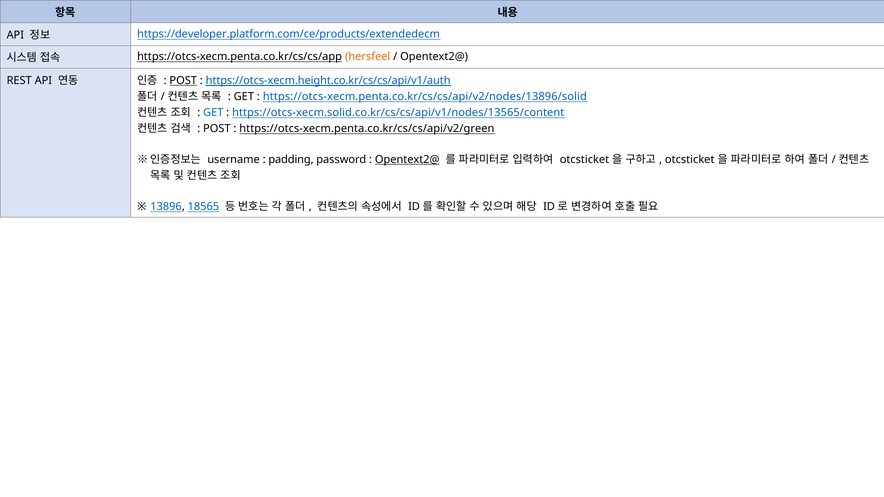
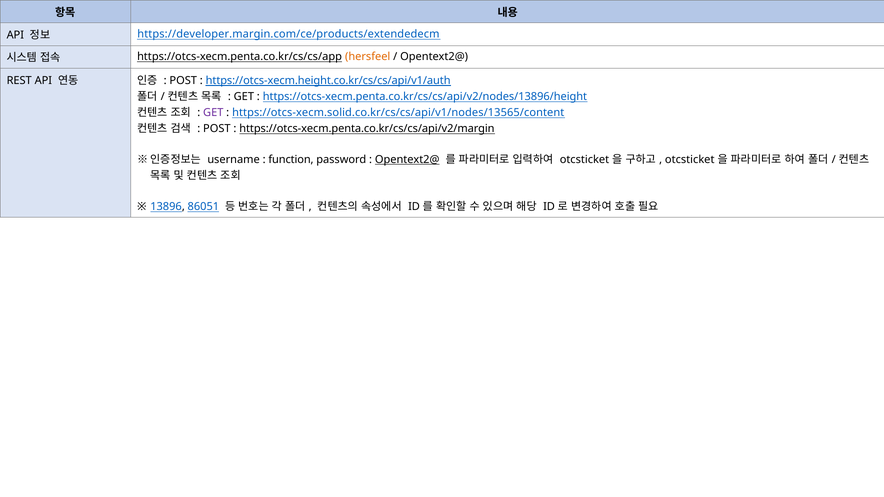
https://developer.platform.com/ce/products/extendedecm: https://developer.platform.com/ce/products/extendedecm -> https://developer.margin.com/ce/products/extendedecm
POST at (183, 81) underline: present -> none
https://otcs-xecm.penta.co.kr/cs/cs/api/v2/nodes/13896/solid: https://otcs-xecm.penta.co.kr/cs/cs/api/v2/nodes/13896/solid -> https://otcs-xecm.penta.co.kr/cs/cs/api/v2/nodes/13896/height
GET at (213, 113) colour: blue -> purple
https://otcs-xecm.penta.co.kr/cs/cs/api/v2/green: https://otcs-xecm.penta.co.kr/cs/cs/api/v2/green -> https://otcs-xecm.penta.co.kr/cs/cs/api/v2/margin
padding: padding -> function
18565: 18565 -> 86051
